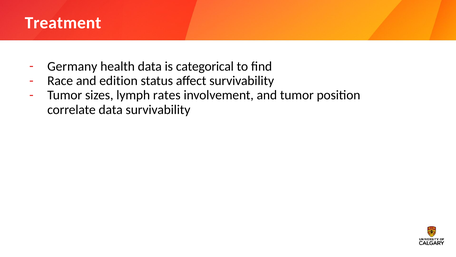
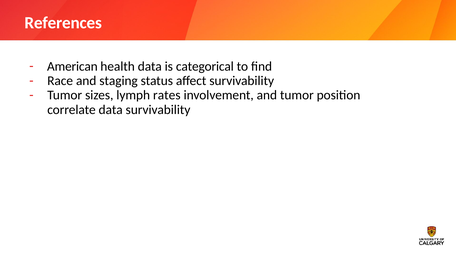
Treatment: Treatment -> References
Germany: Germany -> American
edition: edition -> staging
